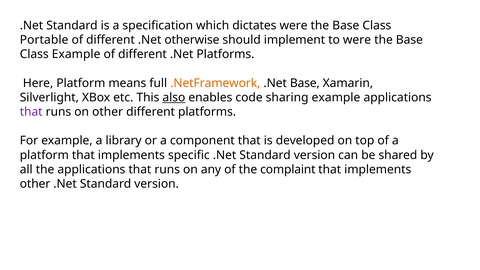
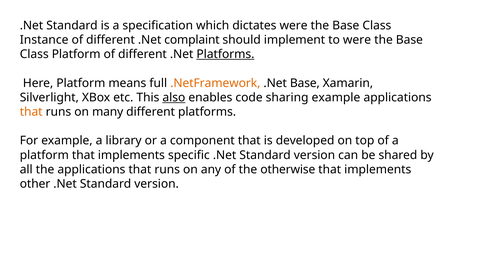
Portable: Portable -> Instance
otherwise: otherwise -> complaint
Class Example: Example -> Platform
Platforms at (225, 54) underline: none -> present
that at (31, 112) colour: purple -> orange
on other: other -> many
complaint: complaint -> otherwise
